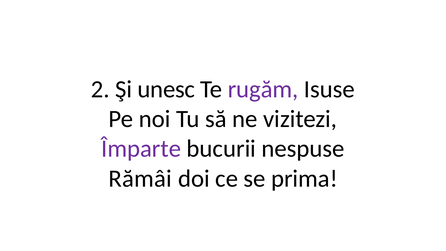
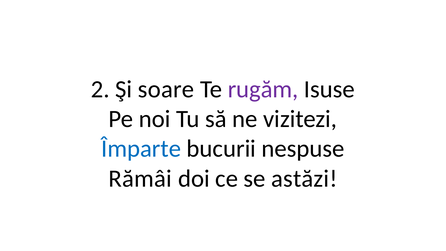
unesc: unesc -> soare
Împarte colour: purple -> blue
prima: prima -> astăzi
